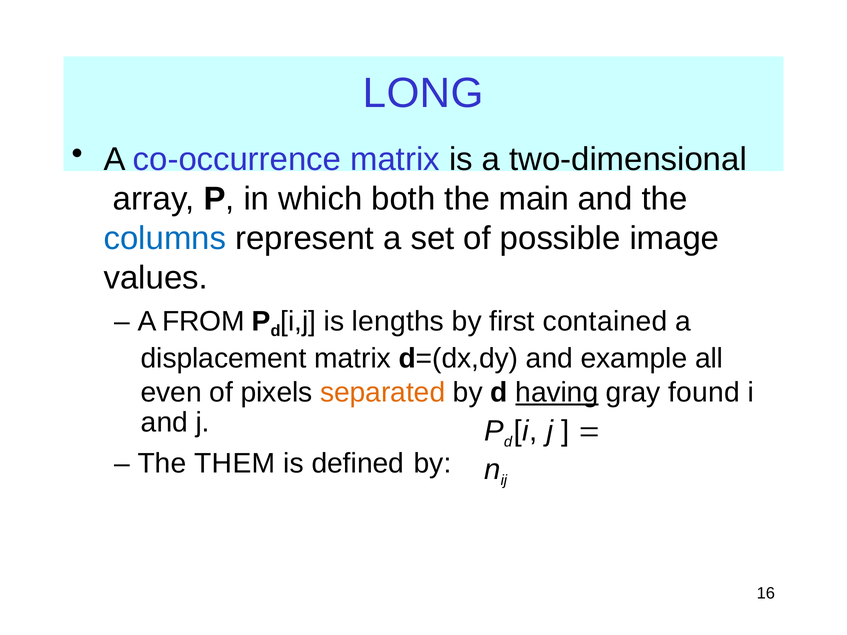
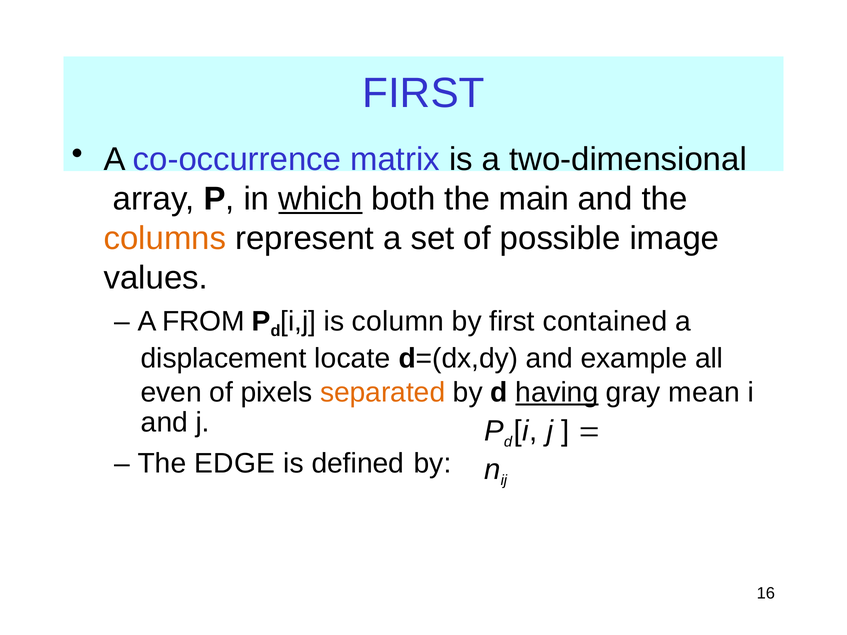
LONG at (423, 93): LONG -> FIRST
which underline: none -> present
columns colour: blue -> orange
lengths: lengths -> column
displacement matrix: matrix -> locate
found: found -> mean
THEM: THEM -> EDGE
